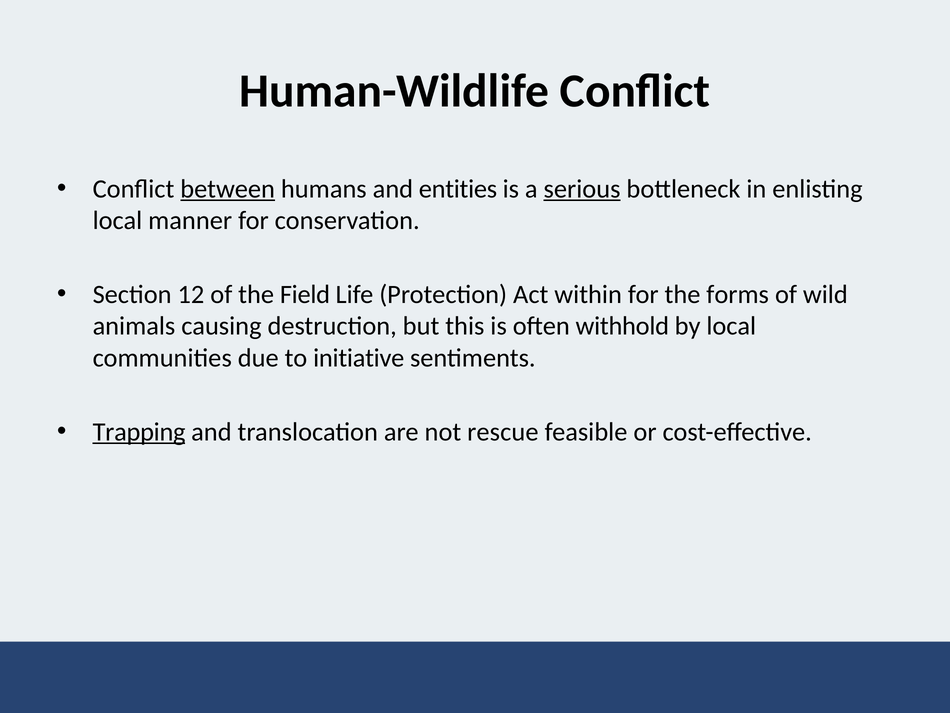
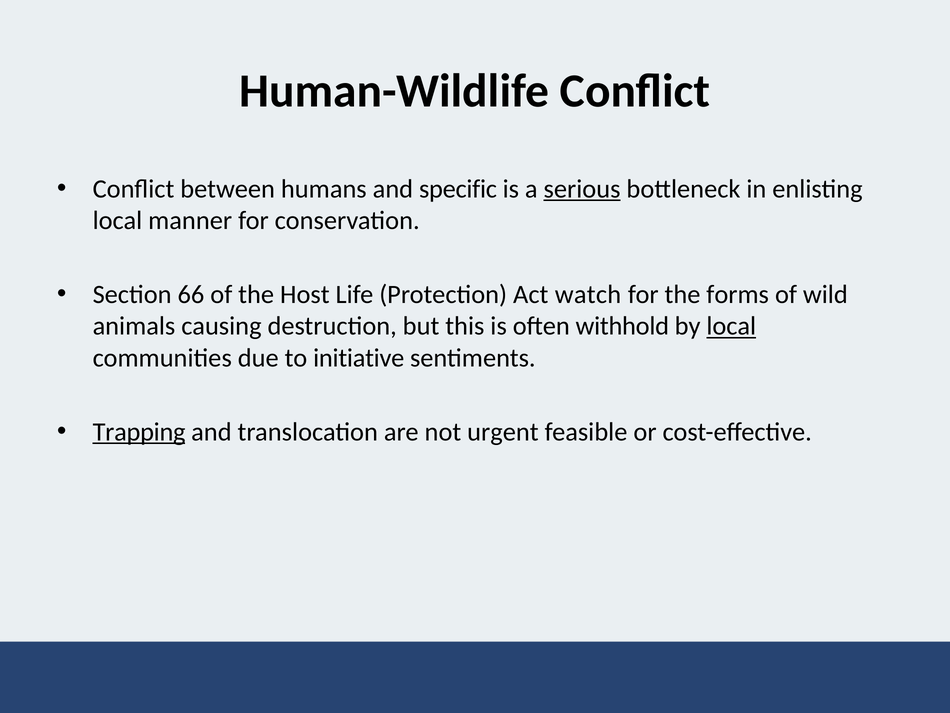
between underline: present -> none
entities: entities -> specific
12: 12 -> 66
Field: Field -> Host
within: within -> watch
local at (731, 326) underline: none -> present
rescue: rescue -> urgent
